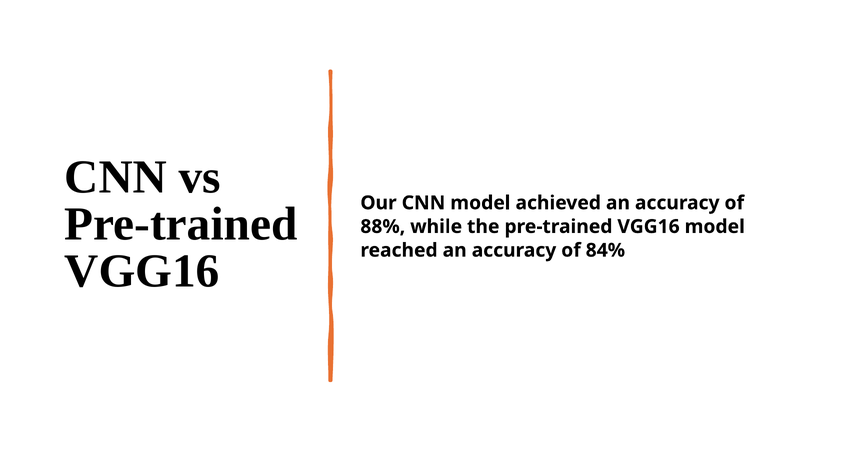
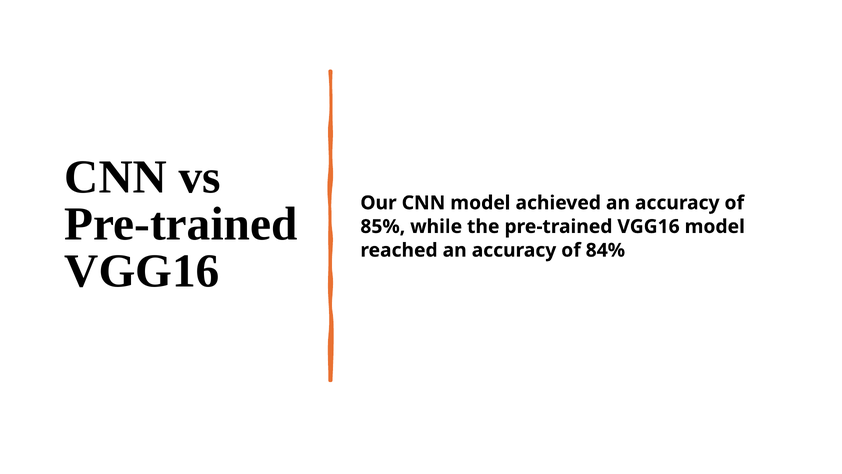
88%: 88% -> 85%
